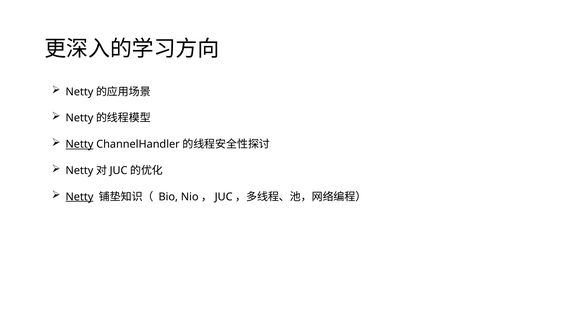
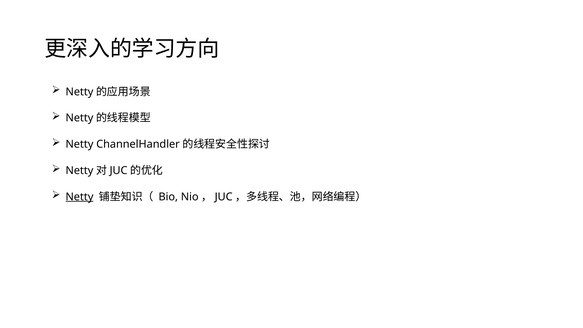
Netty at (79, 144) underline: present -> none
